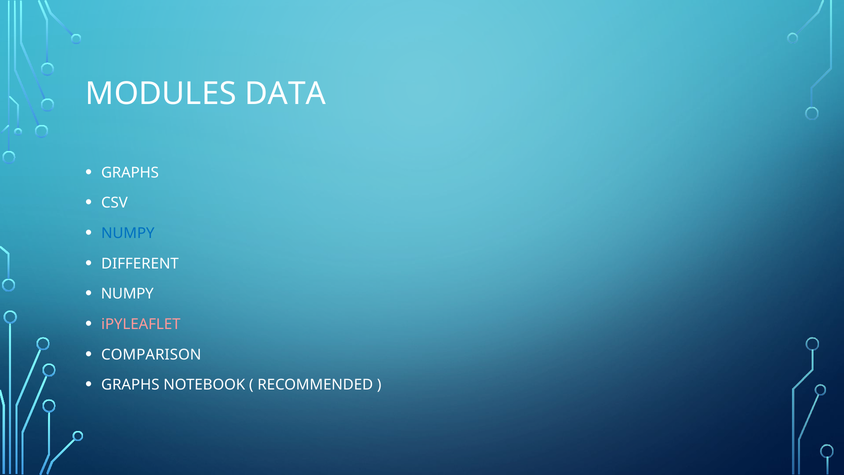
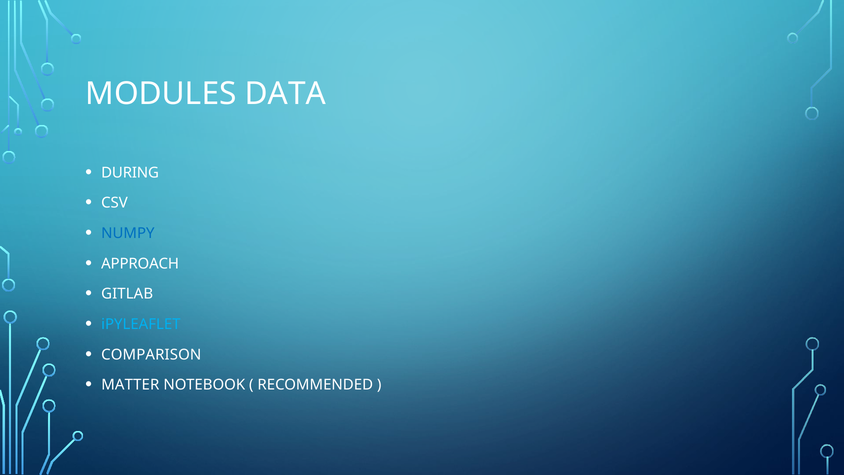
GRAPHS at (130, 173): GRAPHS -> DURING
DIFFERENT: DIFFERENT -> APPROACH
NUMPY at (127, 294): NUMPY -> GITLAB
iPYLEAFLET colour: pink -> light blue
GRAPHS at (130, 385): GRAPHS -> MATTER
